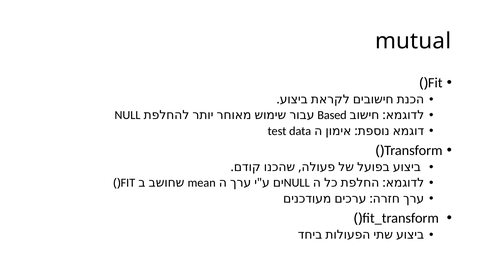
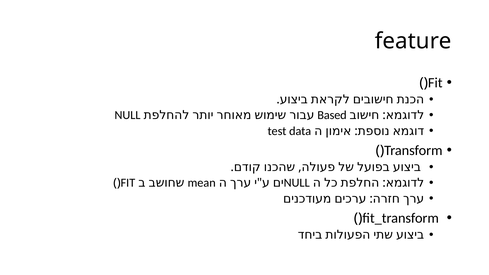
mutual: mutual -> feature
